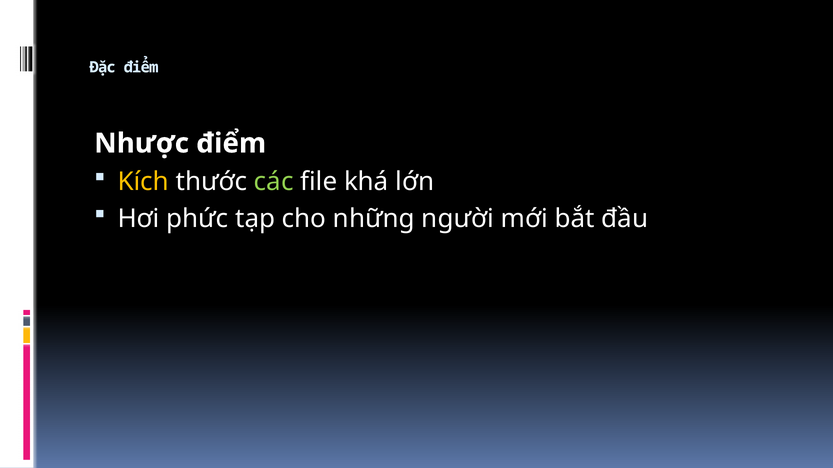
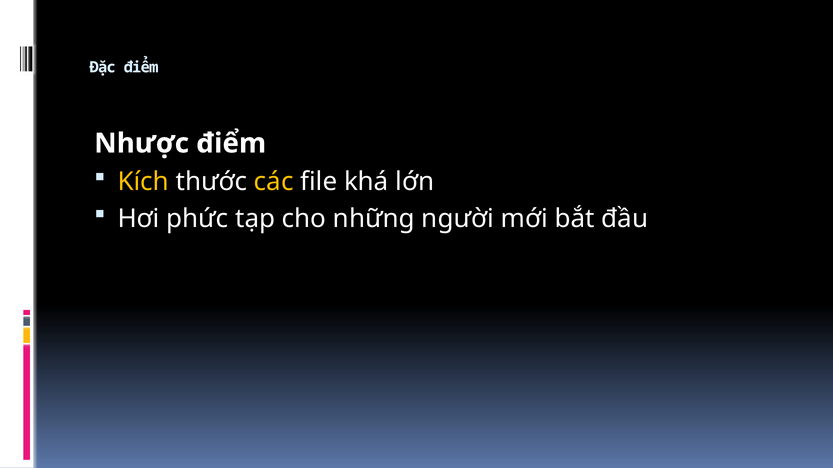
các colour: light green -> yellow
